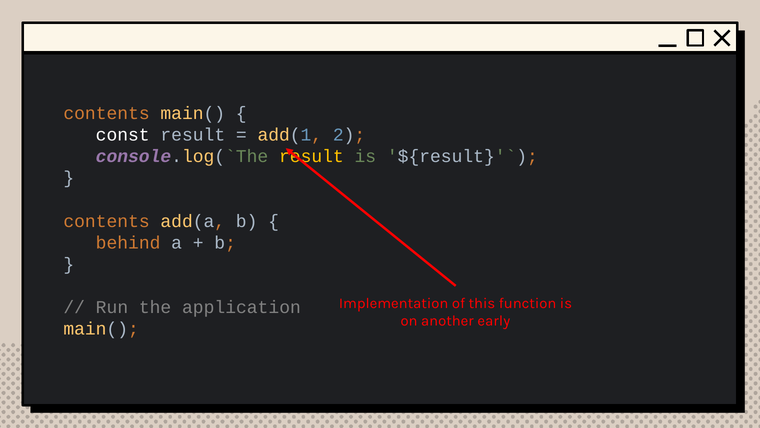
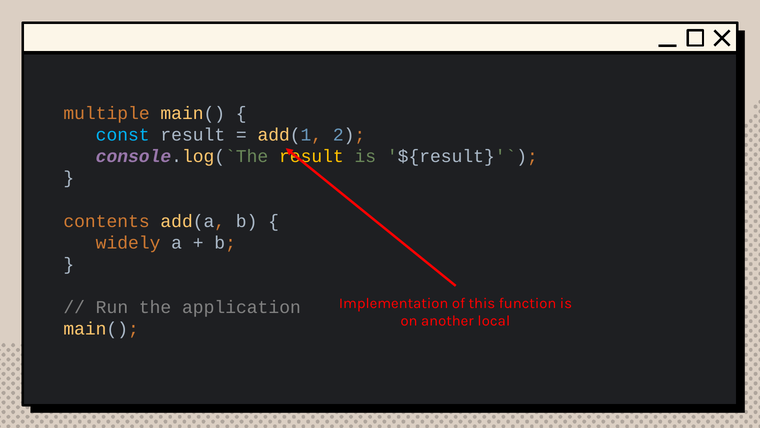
contents at (107, 113): contents -> multiple
const colour: white -> light blue
behind: behind -> widely
early: early -> local
